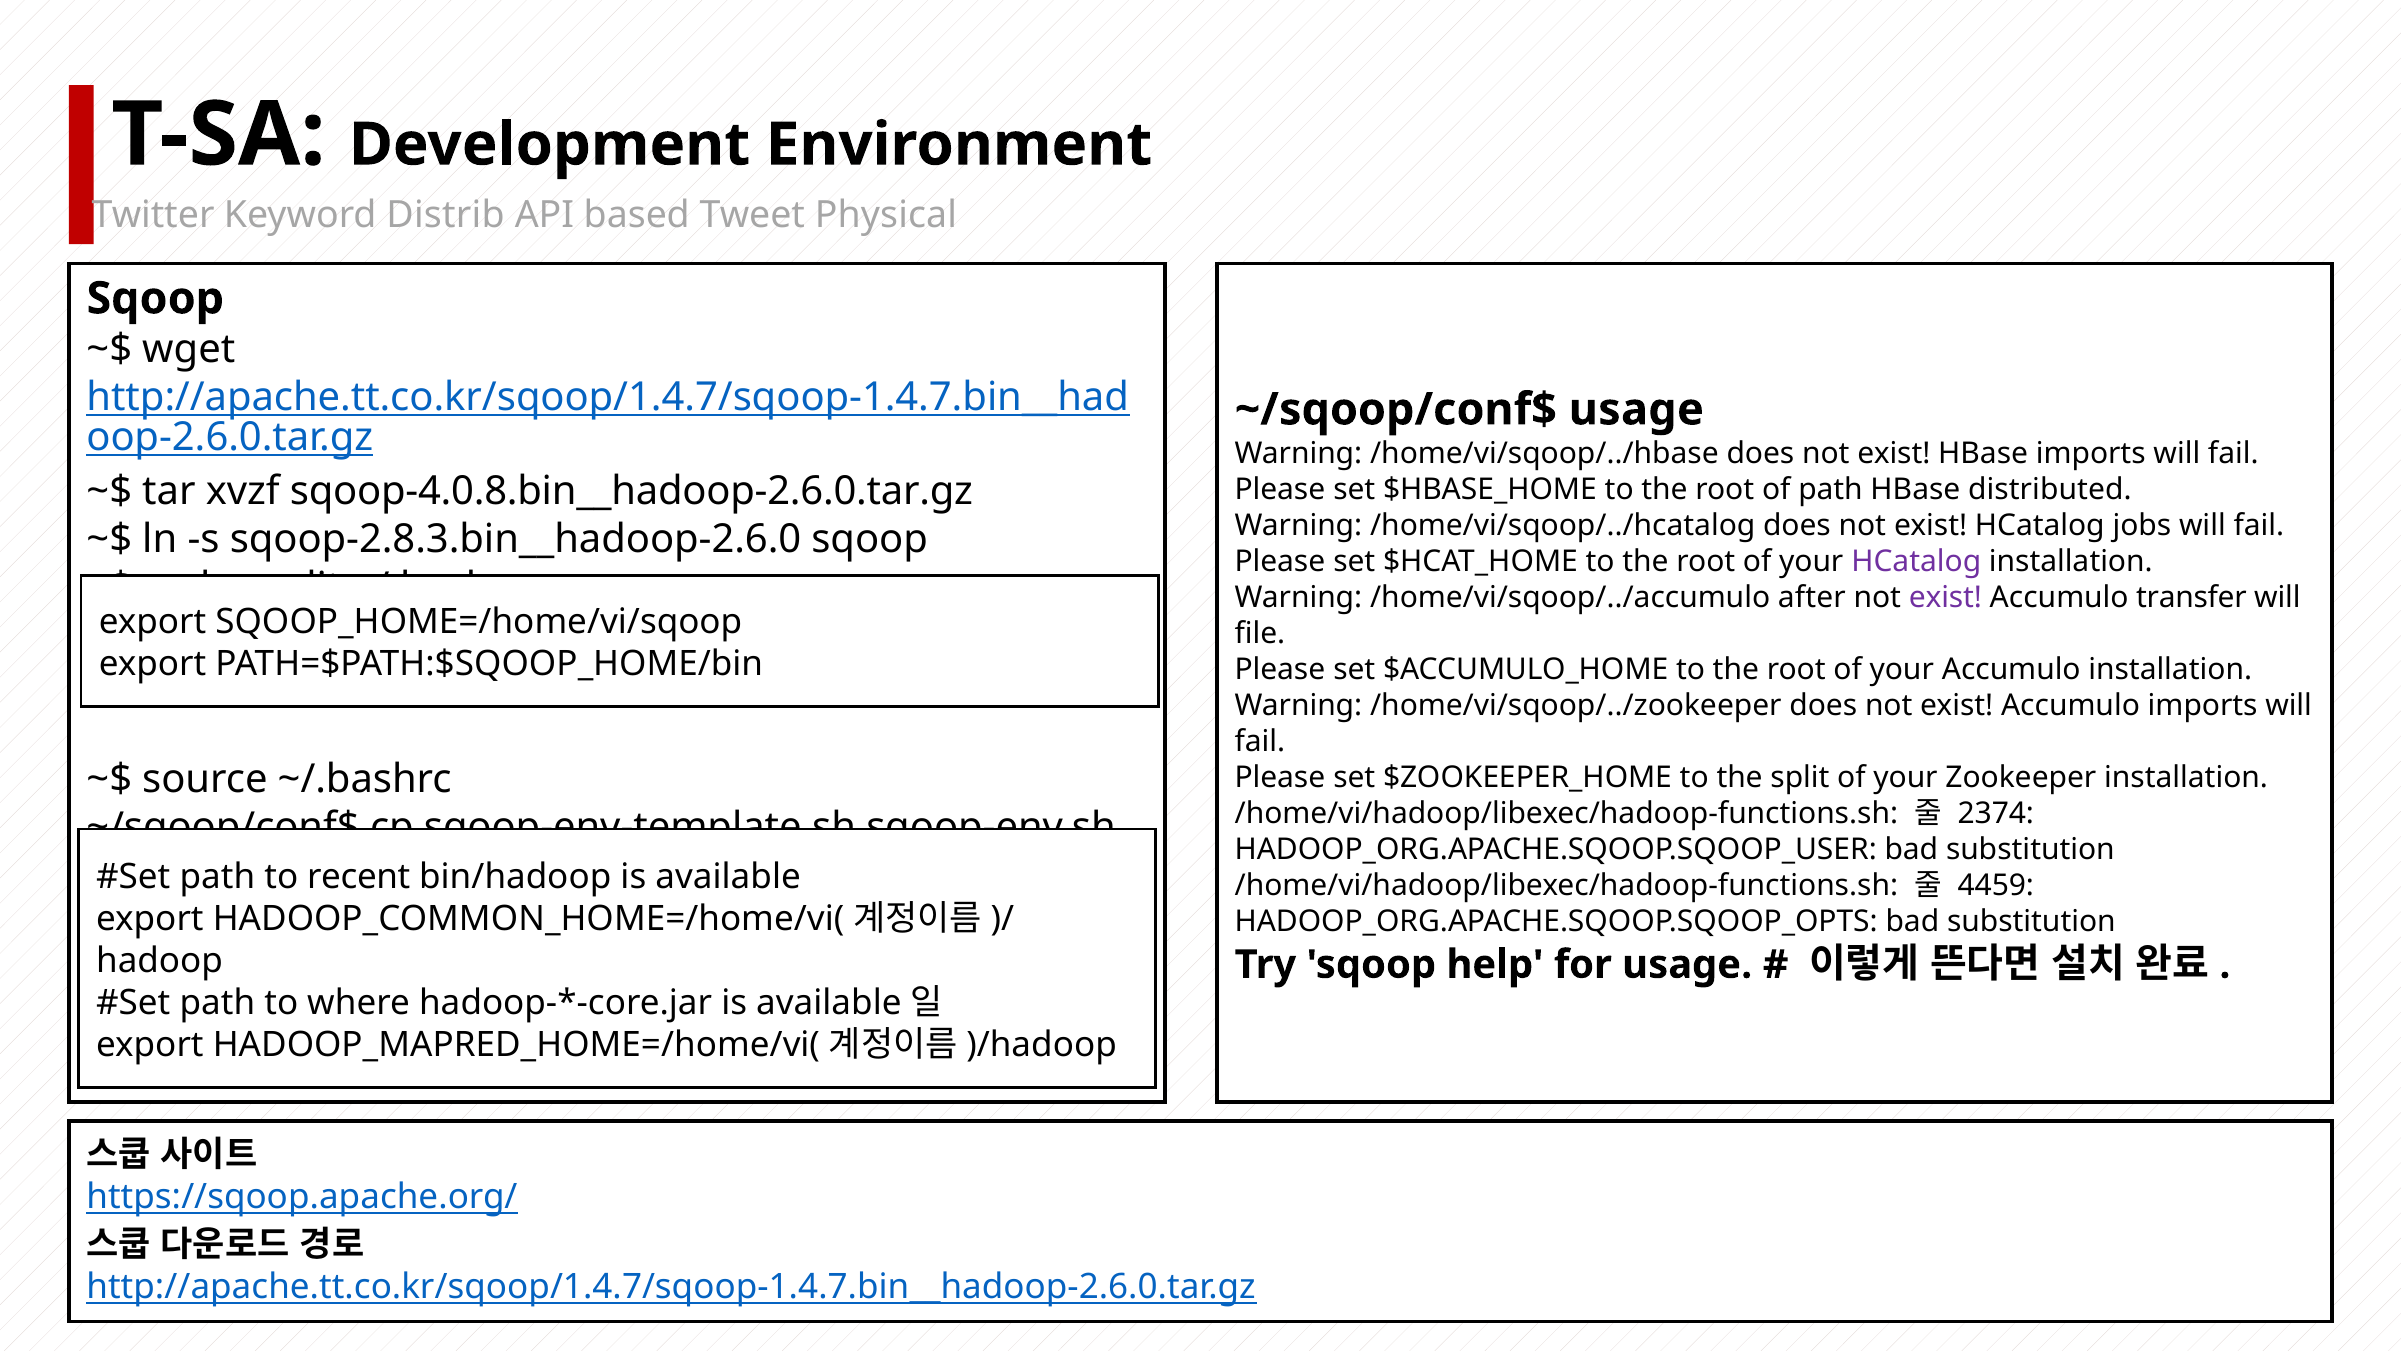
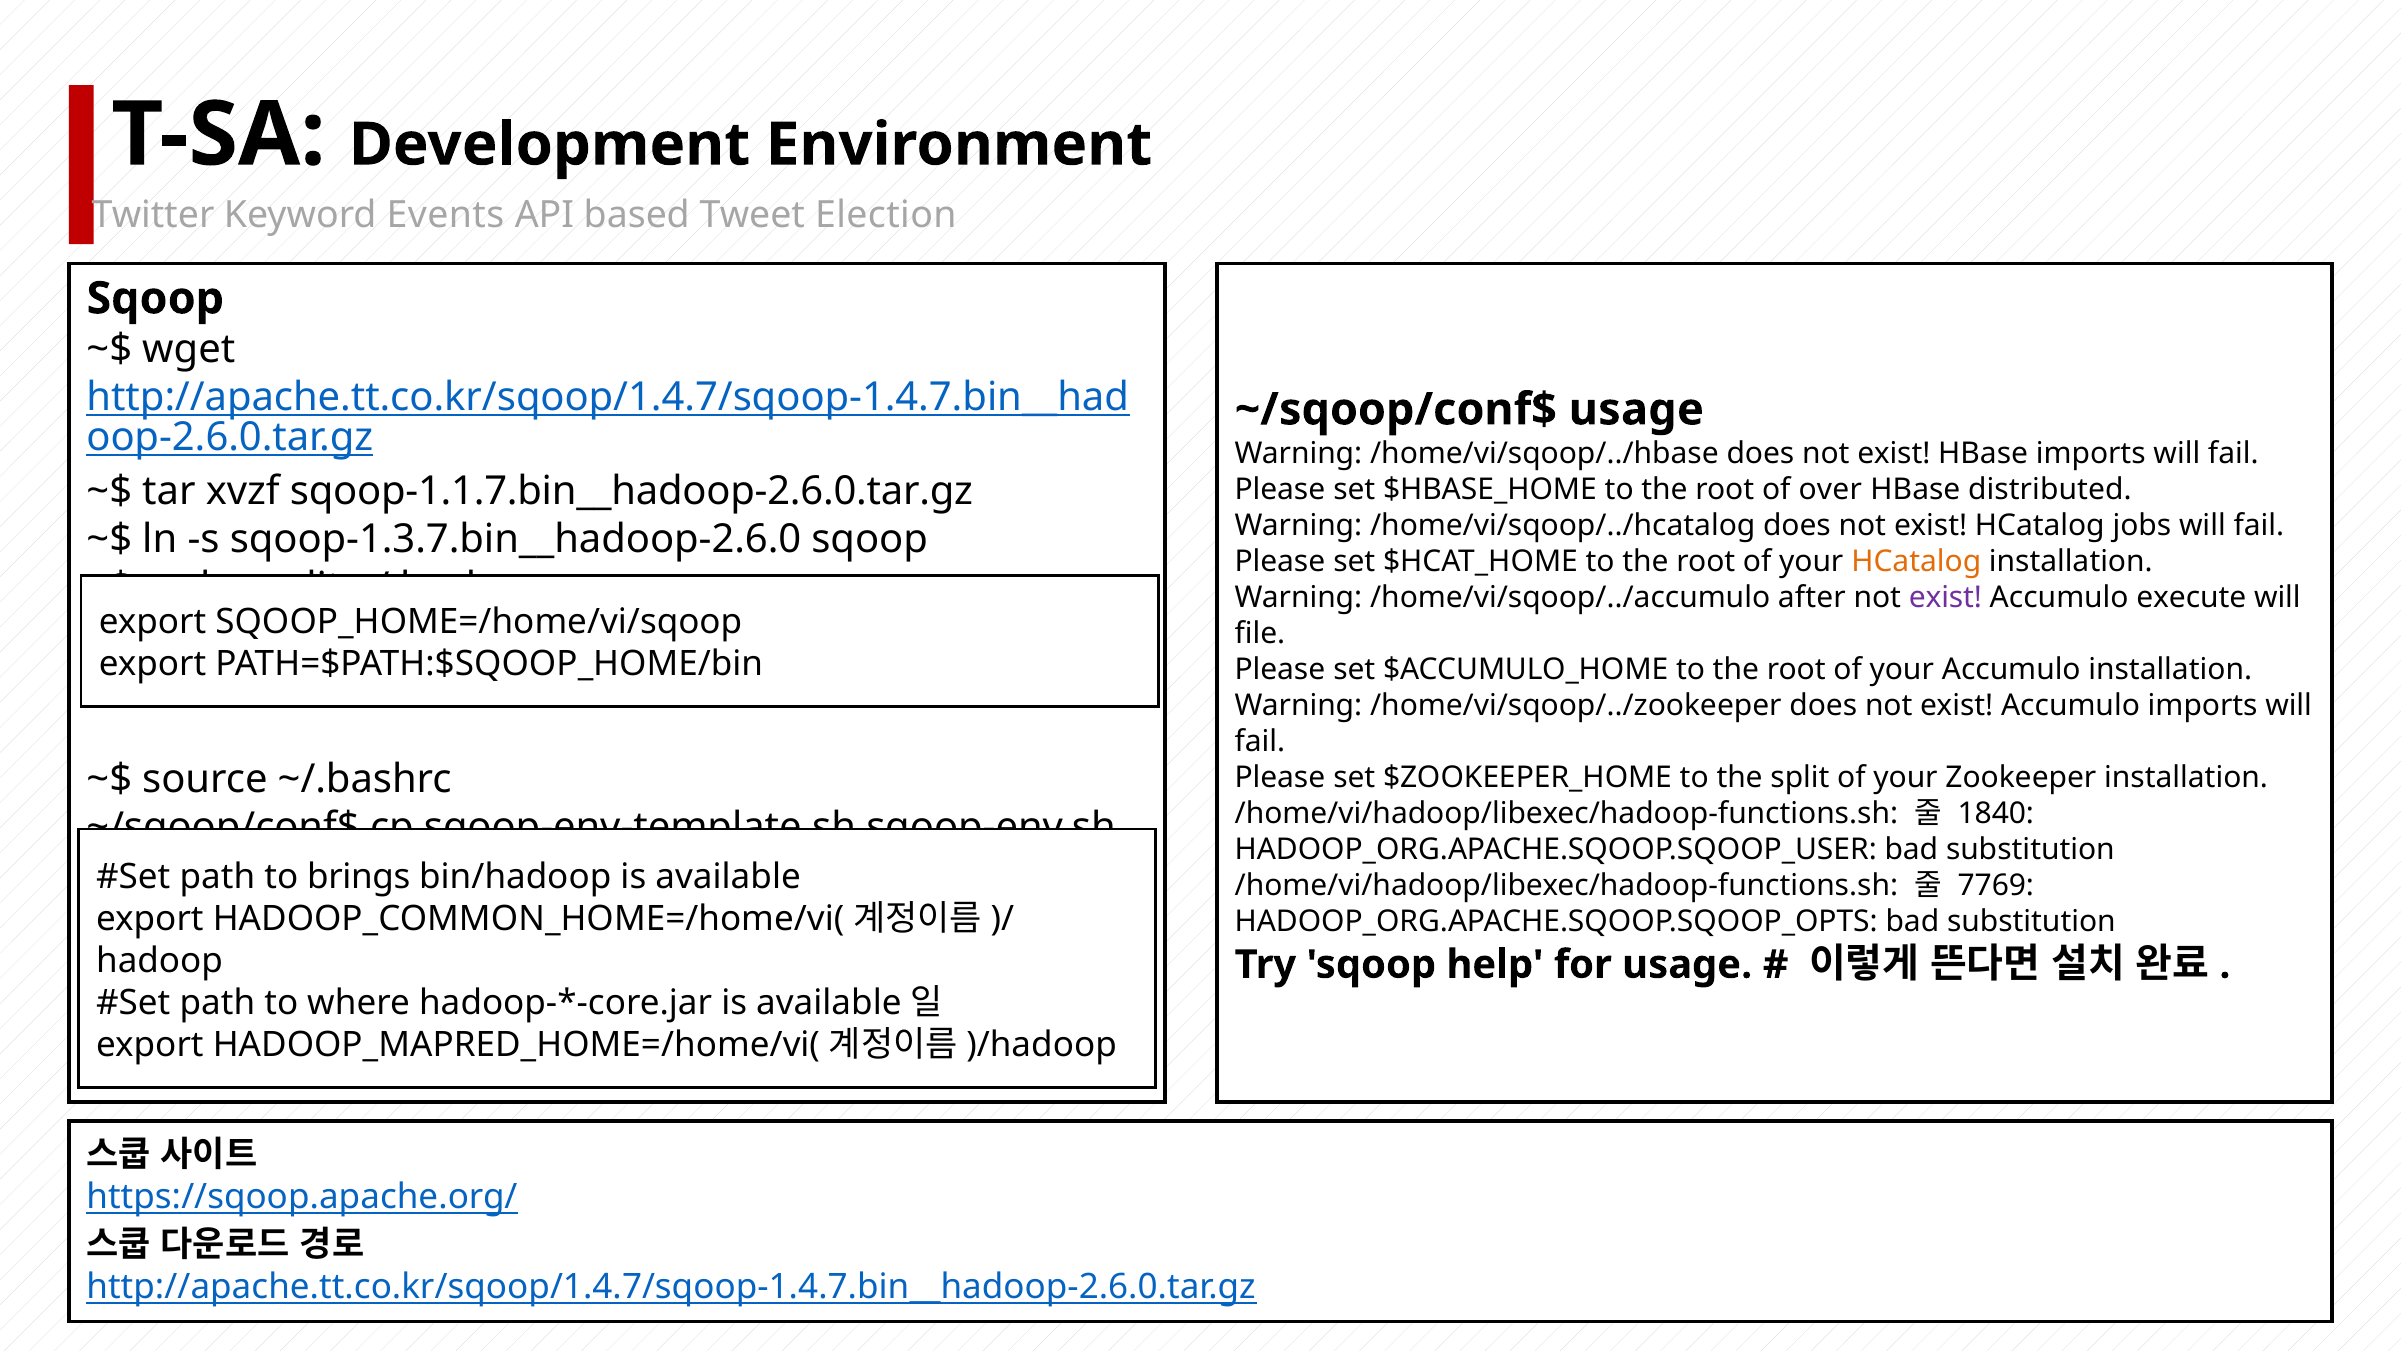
Distrib: Distrib -> Events
Physical: Physical -> Election
sqoop-4.0.8.bin__hadoop-2.6.0.tar.gz: sqoop-4.0.8.bin__hadoop-2.6.0.tar.gz -> sqoop-1.1.7.bin__hadoop-2.6.0.tar.gz
of path: path -> over
sqoop-2.8.3.bin__hadoop-2.6.0: sqoop-2.8.3.bin__hadoop-2.6.0 -> sqoop-1.3.7.bin__hadoop-2.6.0
HCatalog at (1916, 561) colour: purple -> orange
transfer: transfer -> execute
2374: 2374 -> 1840
recent: recent -> brings
4459: 4459 -> 7769
